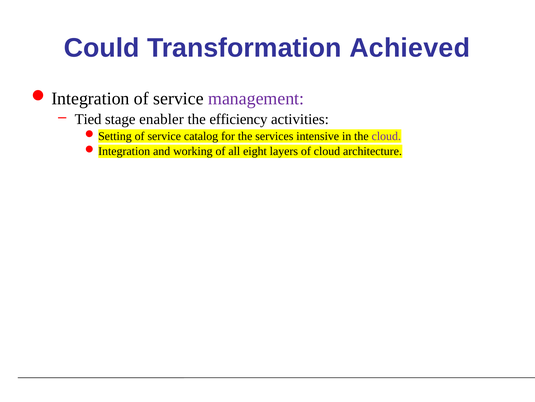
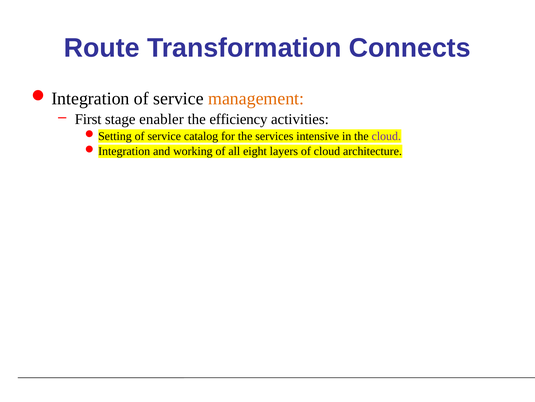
Could: Could -> Route
Achieved: Achieved -> Connects
management colour: purple -> orange
Tied: Tied -> First
